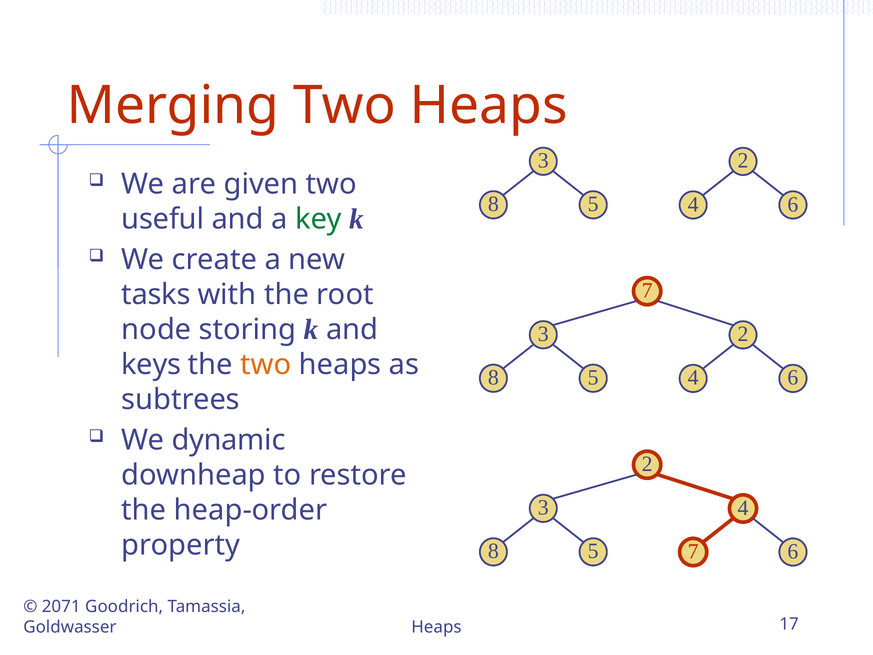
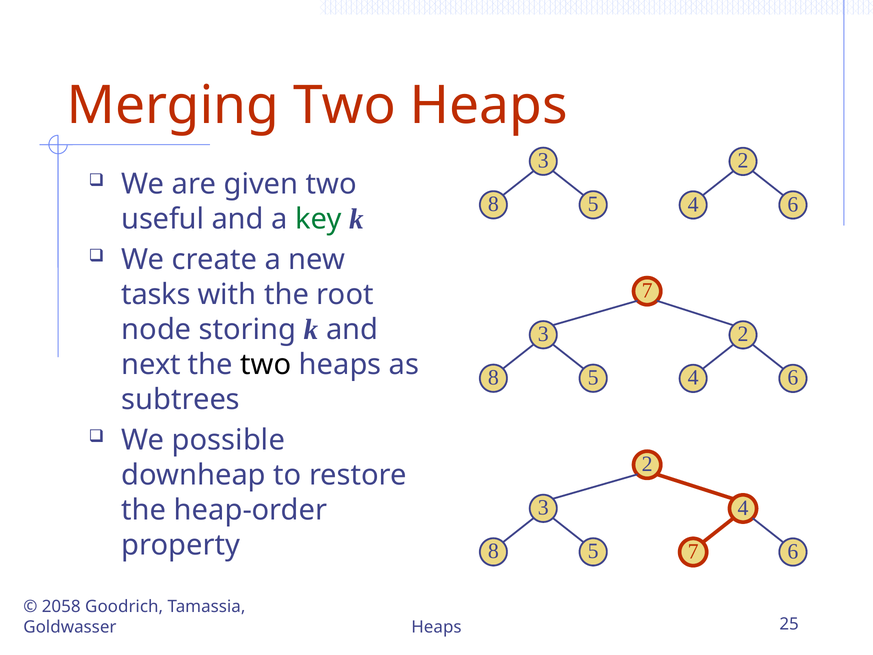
keys: keys -> next
two at (266, 364) colour: orange -> black
dynamic: dynamic -> possible
2071: 2071 -> 2058
17: 17 -> 25
